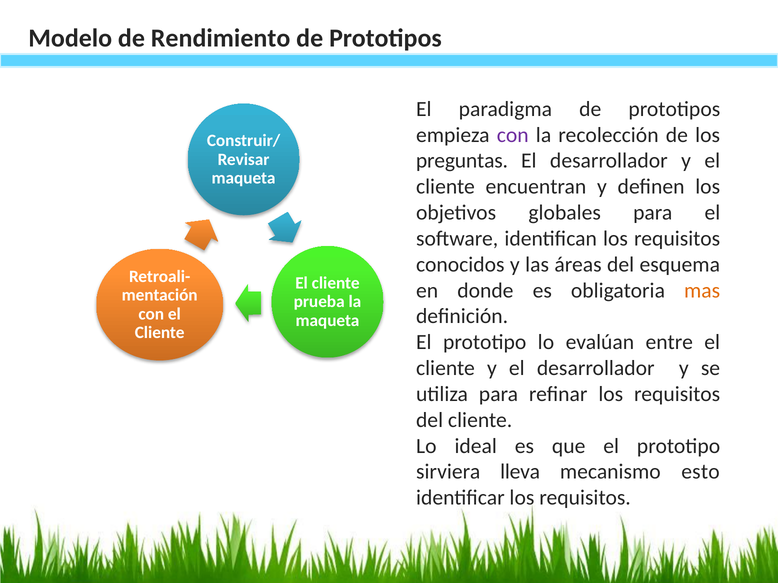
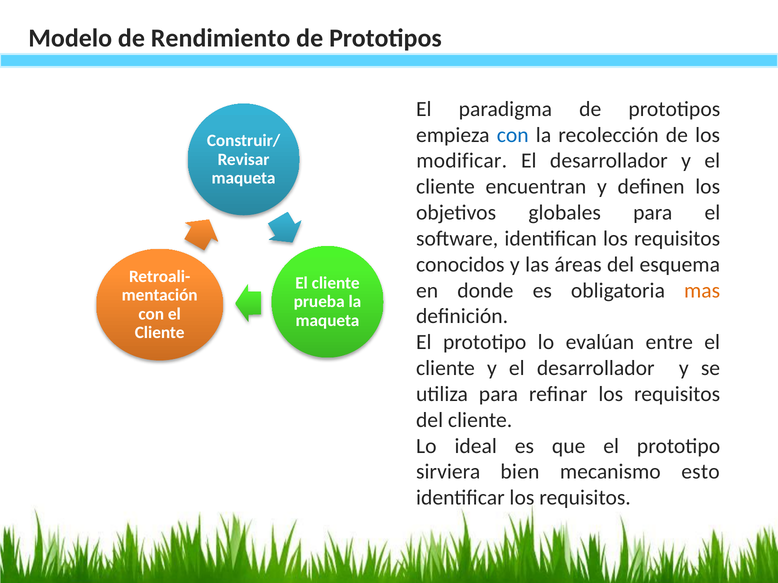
con at (513, 135) colour: purple -> blue
preguntas: preguntas -> modificar
lleva: lleva -> bien
